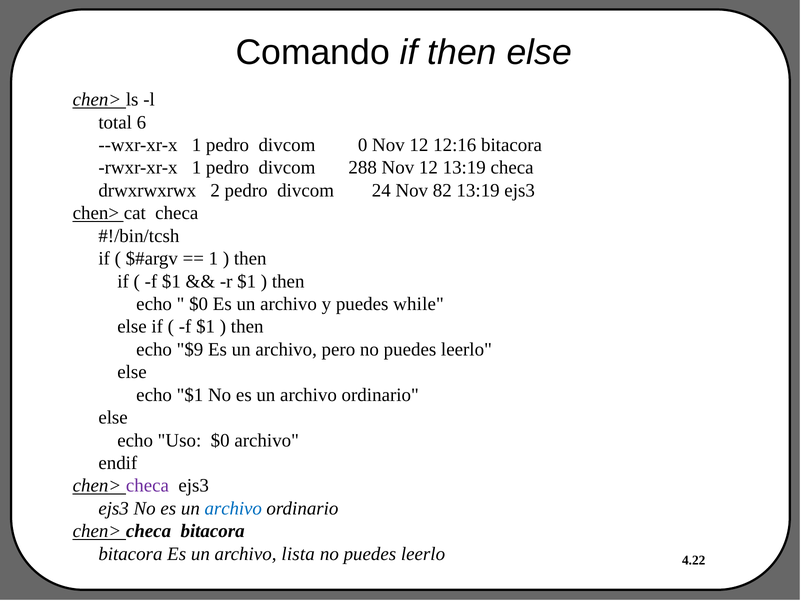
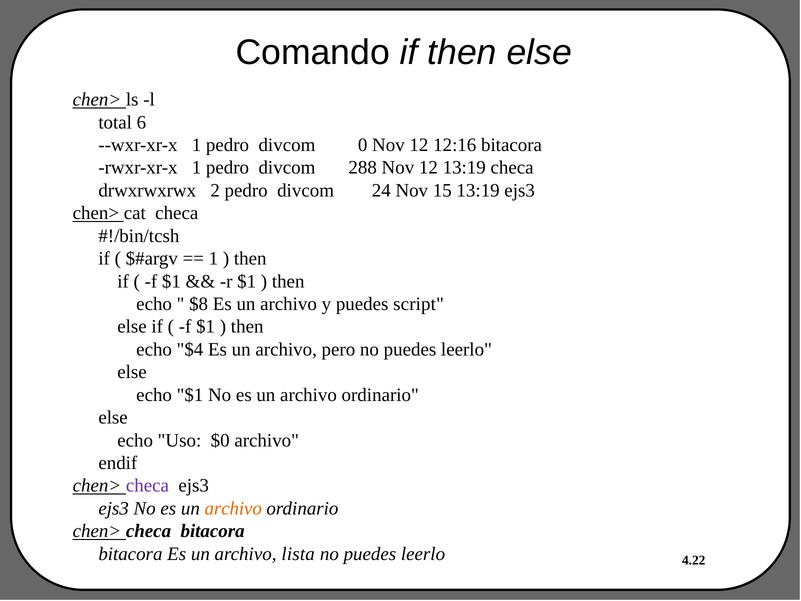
82: 82 -> 15
$0 at (199, 304): $0 -> $8
while: while -> script
$9: $9 -> $4
archivo at (233, 508) colour: blue -> orange
